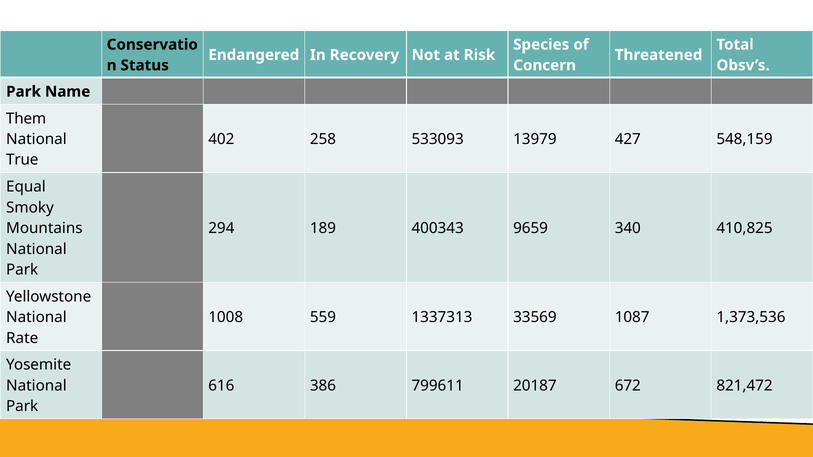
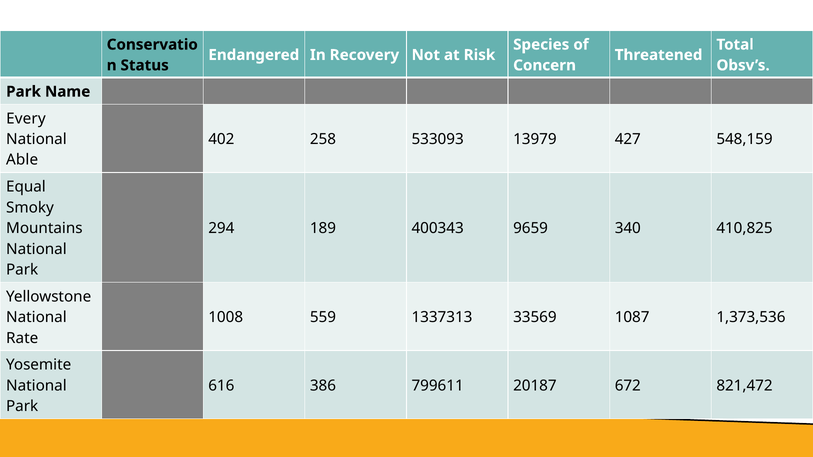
Them: Them -> Every
True: True -> Able
